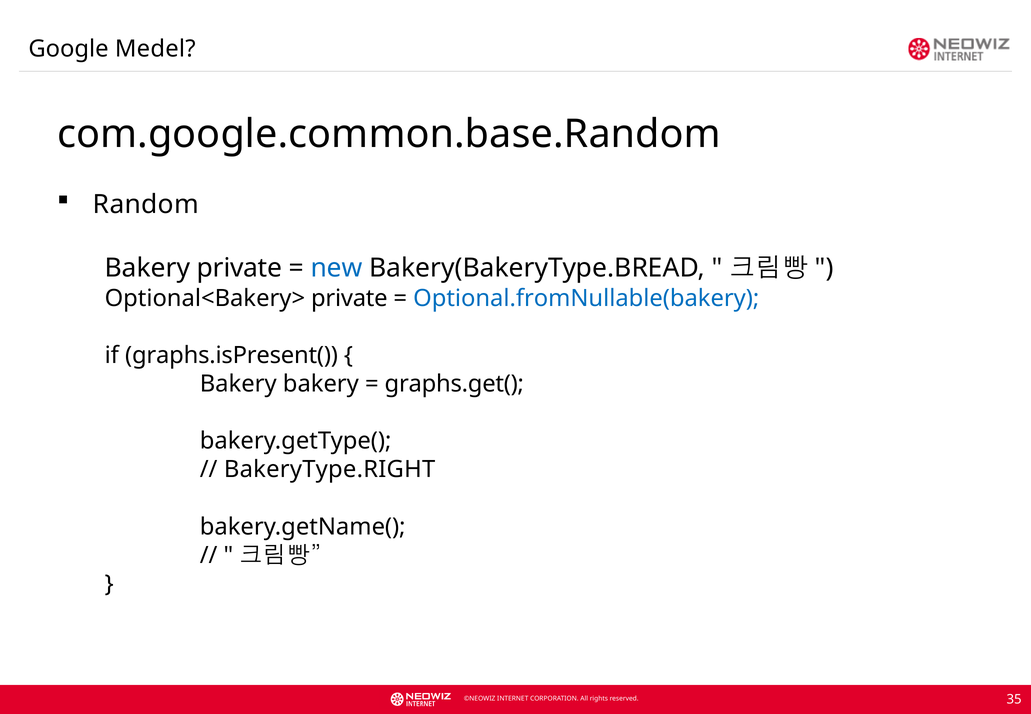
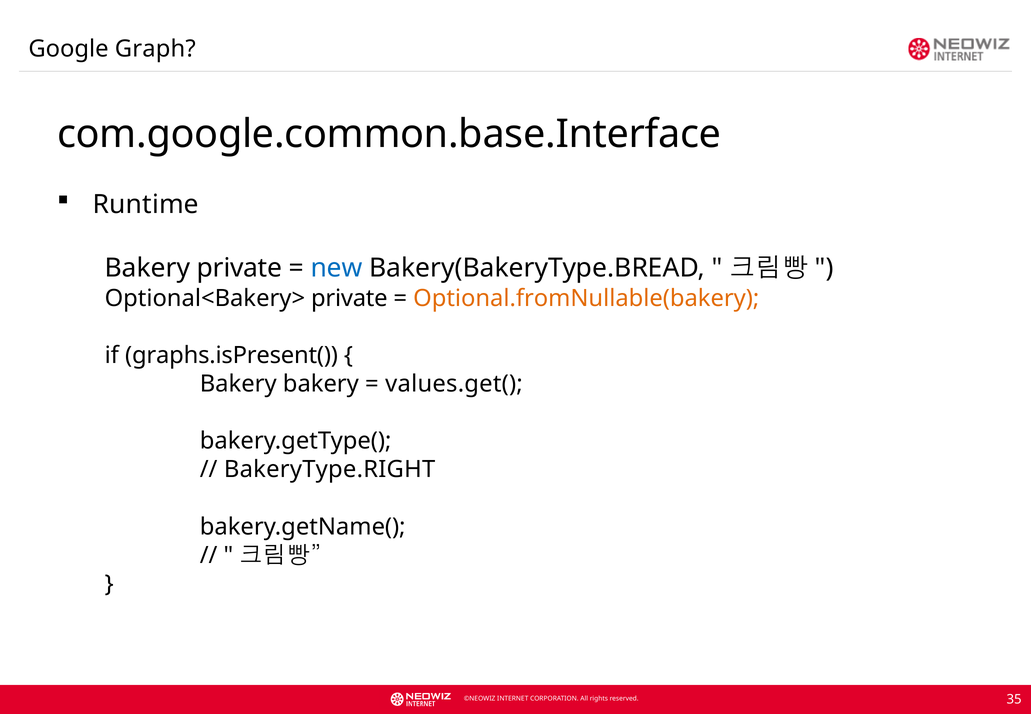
Medel: Medel -> Graph
com.google.common.base.Random: com.google.common.base.Random -> com.google.common.base.Interface
Random: Random -> Runtime
Optional.fromNullable(bakery colour: blue -> orange
graphs.get(: graphs.get( -> values.get(
